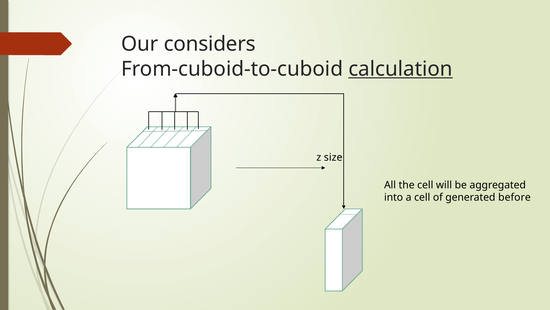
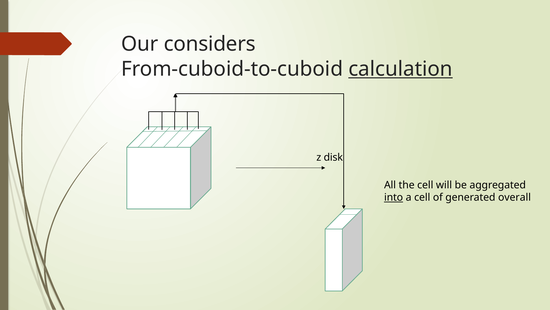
size: size -> disk
into underline: none -> present
before: before -> overall
